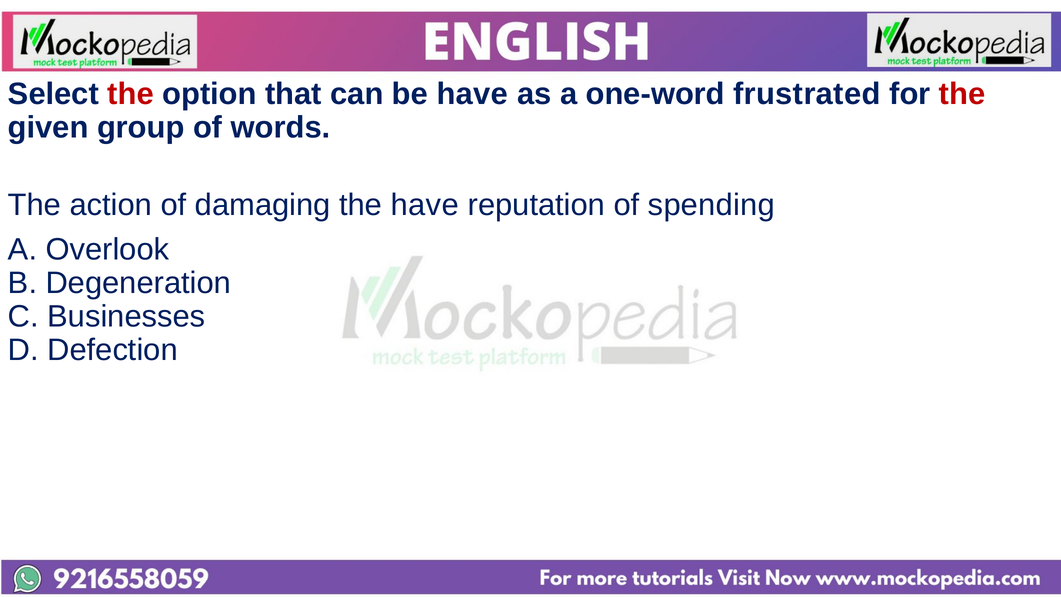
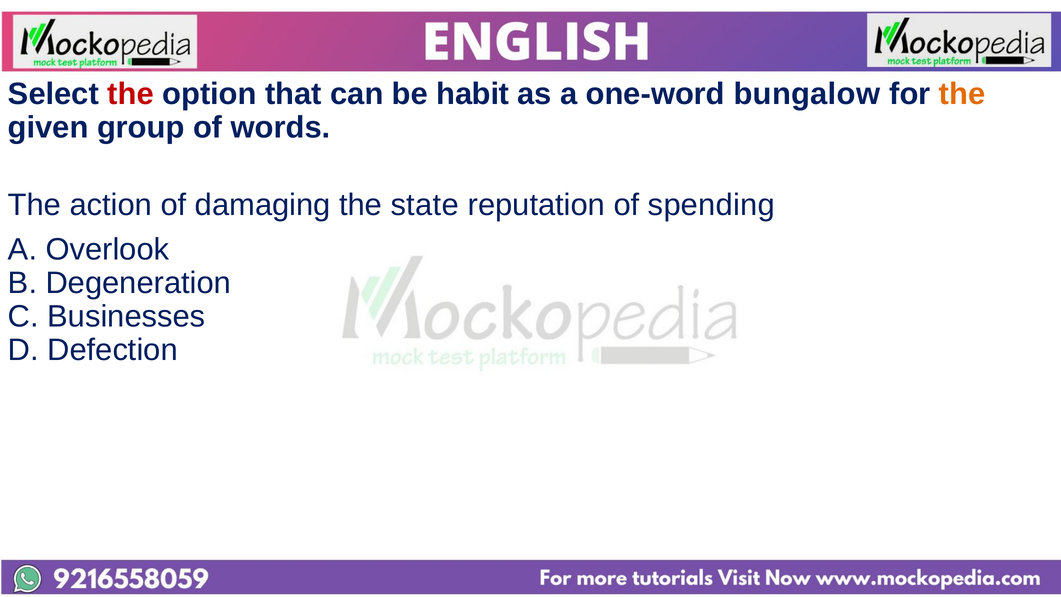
be have: have -> habit
frustrated: frustrated -> bungalow
the at (962, 94) colour: red -> orange
the have: have -> state
